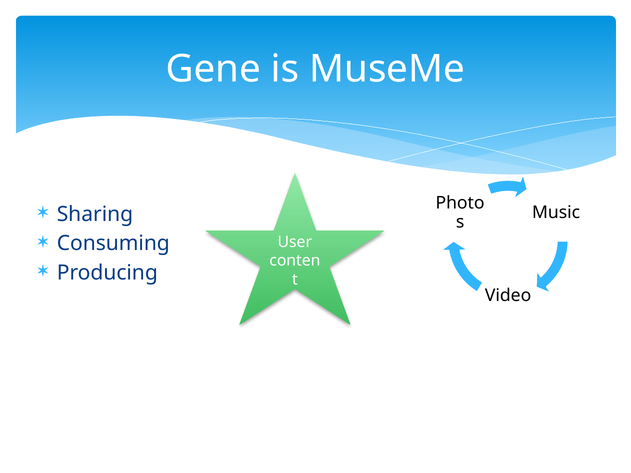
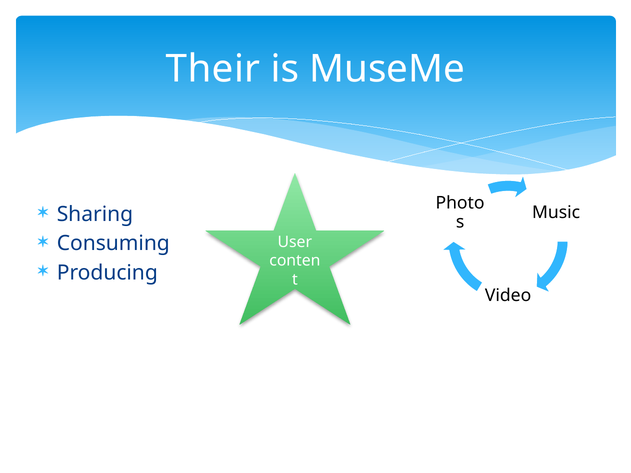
Gene: Gene -> Their
